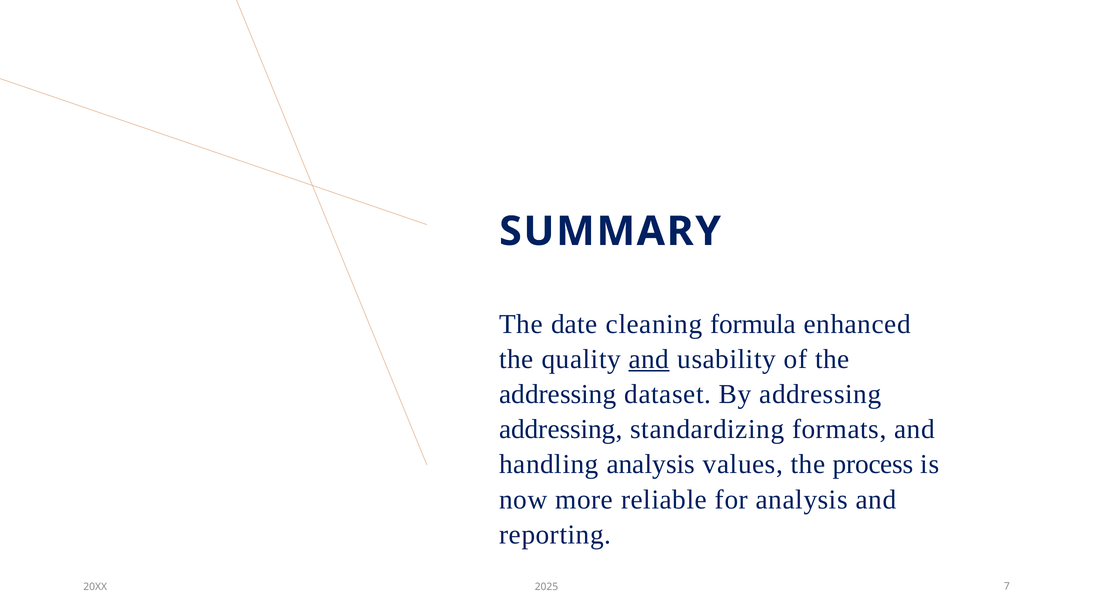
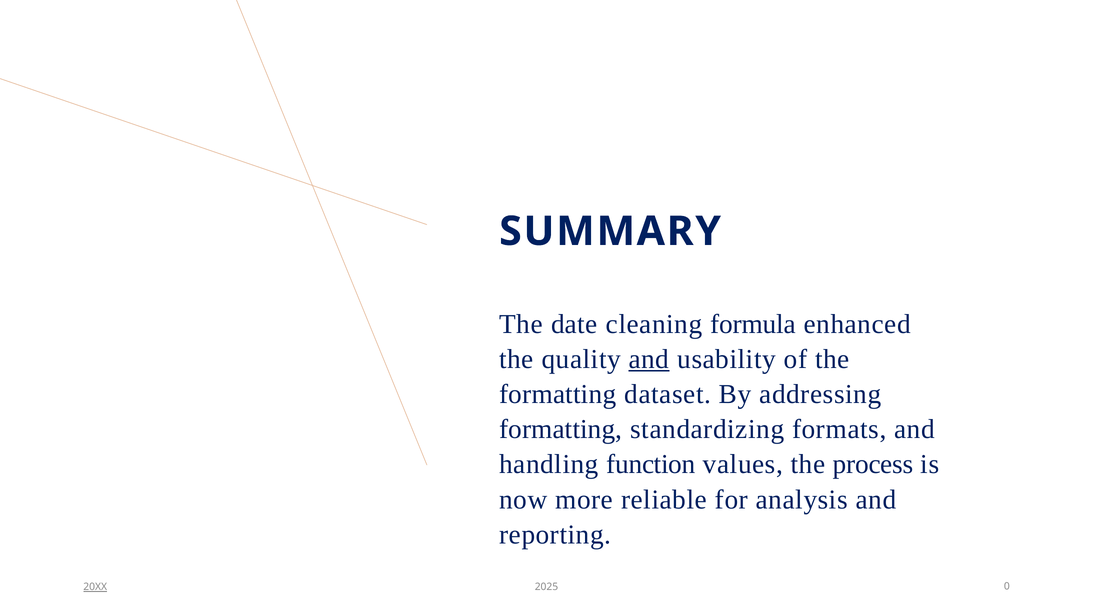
addressing at (558, 394): addressing -> formatting
addressing at (561, 429): addressing -> formatting
handling analysis: analysis -> function
20XX underline: none -> present
7: 7 -> 0
